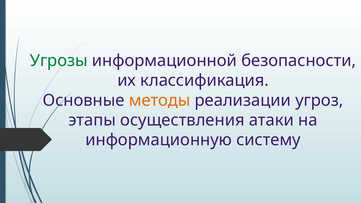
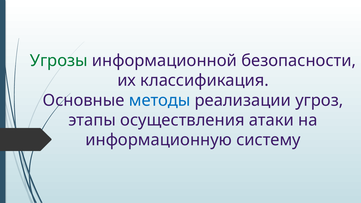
методы colour: orange -> blue
